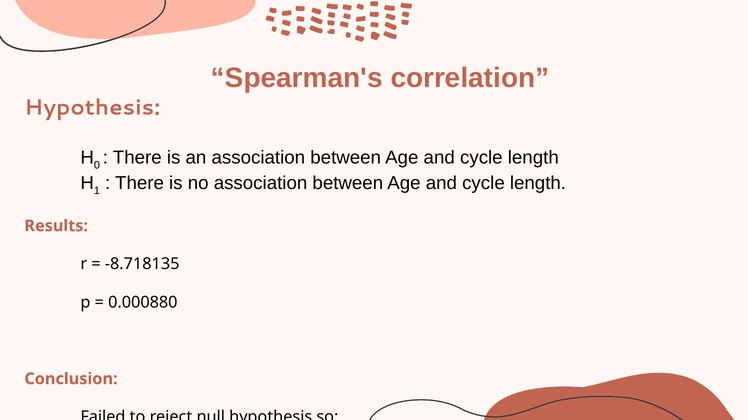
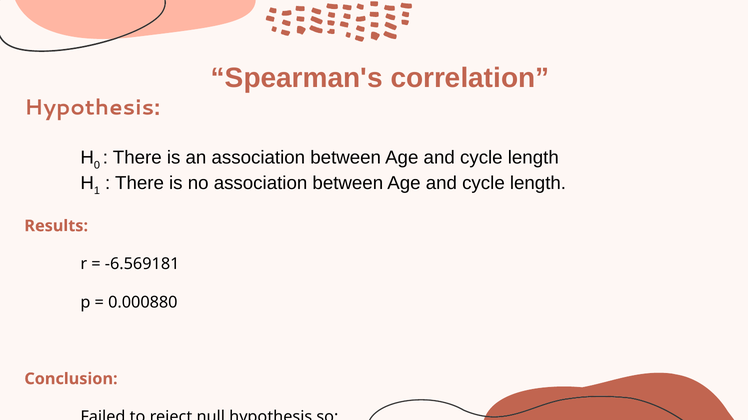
-8.718135: -8.718135 -> -6.569181
